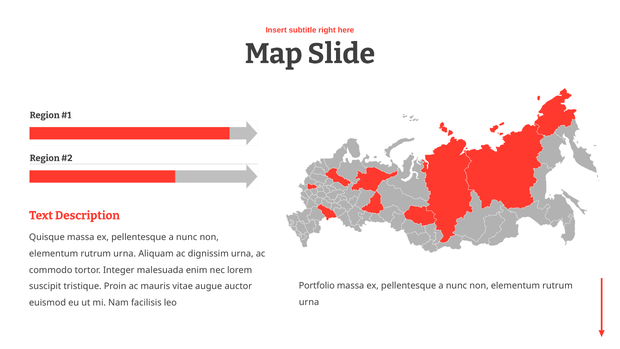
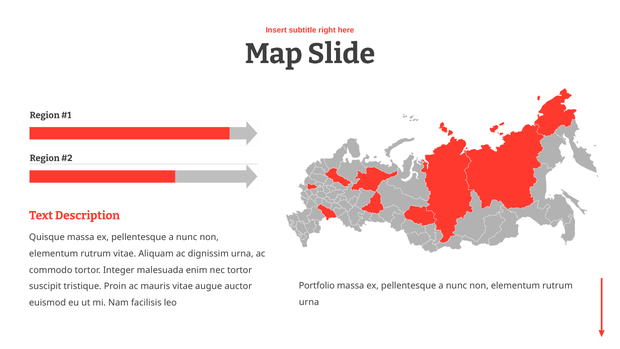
urna at (125, 254): urna -> vitae
nec lorem: lorem -> tortor
